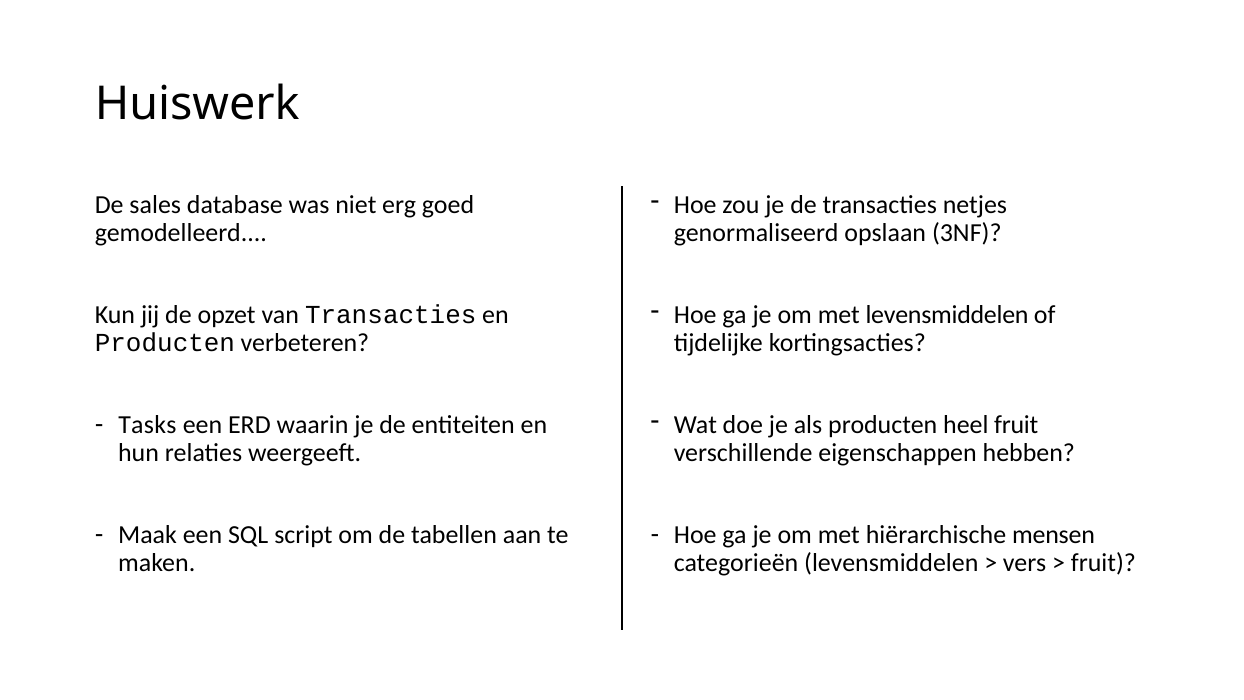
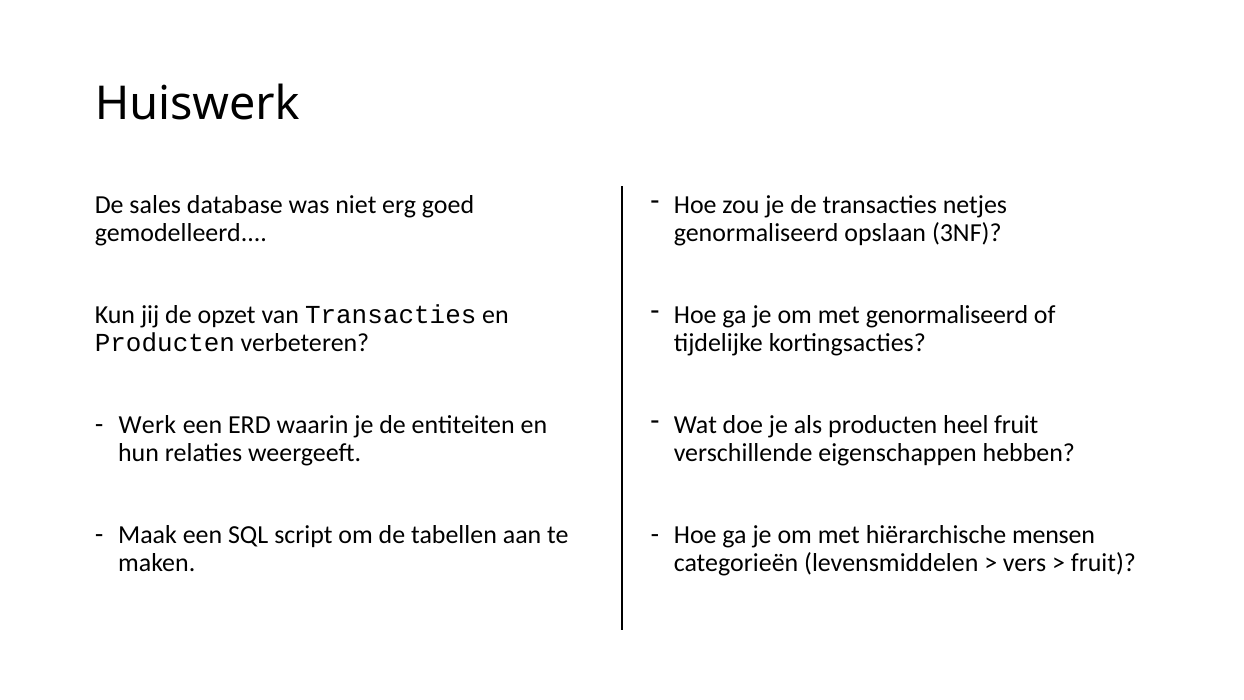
met levensmiddelen: levensmiddelen -> genormaliseerd
Tasks: Tasks -> Werk
